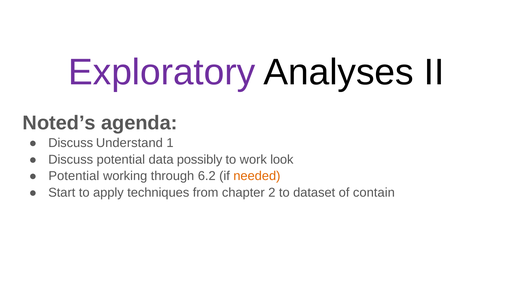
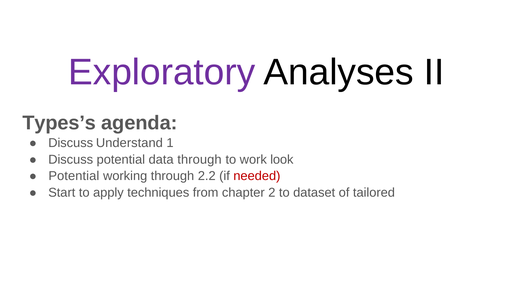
Noted’s: Noted’s -> Types’s
data possibly: possibly -> through
6.2: 6.2 -> 2.2
needed colour: orange -> red
contain: contain -> tailored
